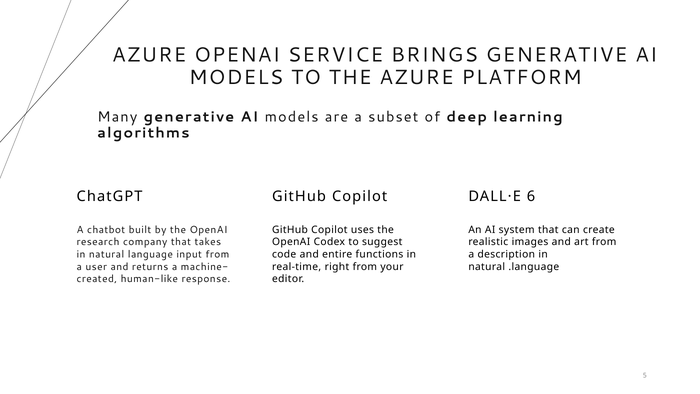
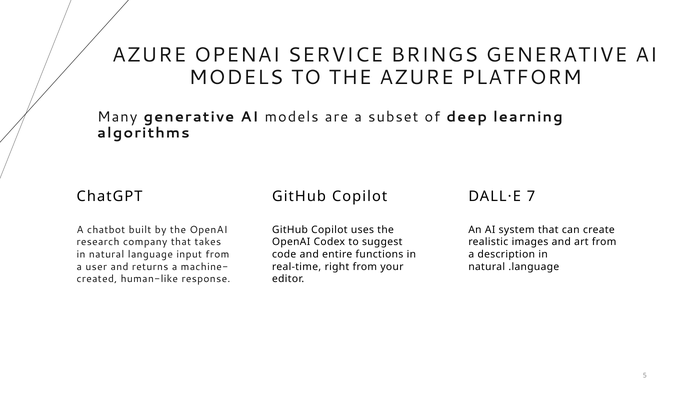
6: 6 -> 7
